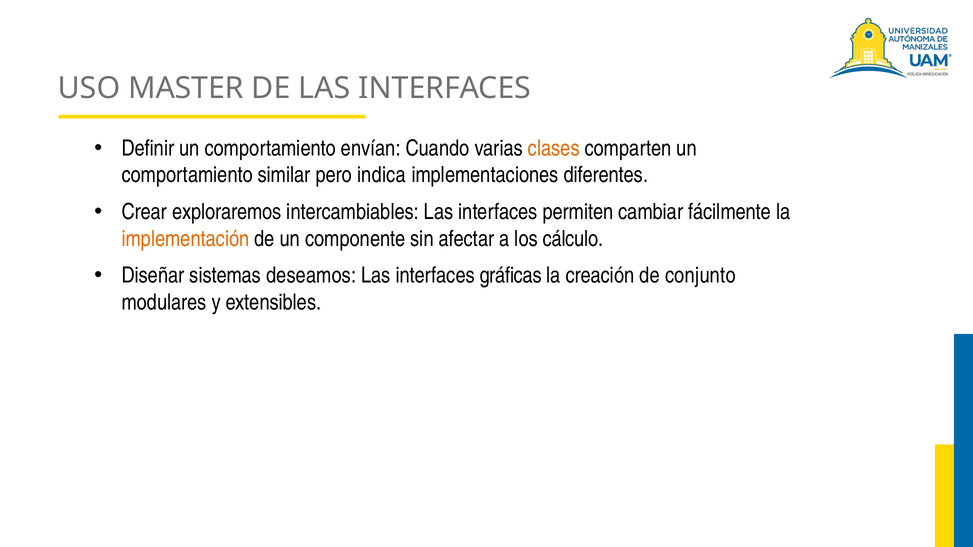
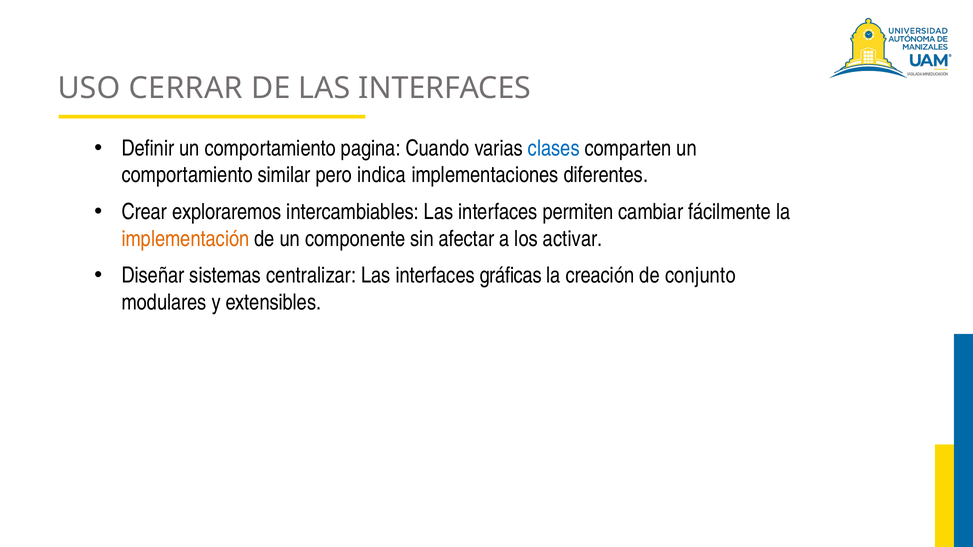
MASTER: MASTER -> CERRAR
envían: envían -> pagina
clases colour: orange -> blue
cálculo: cálculo -> activar
deseamos: deseamos -> centralizar
